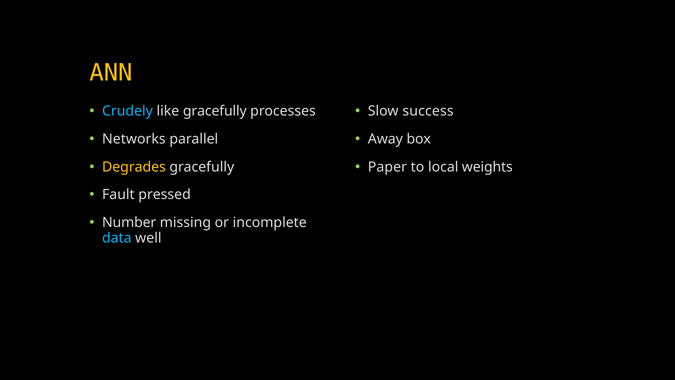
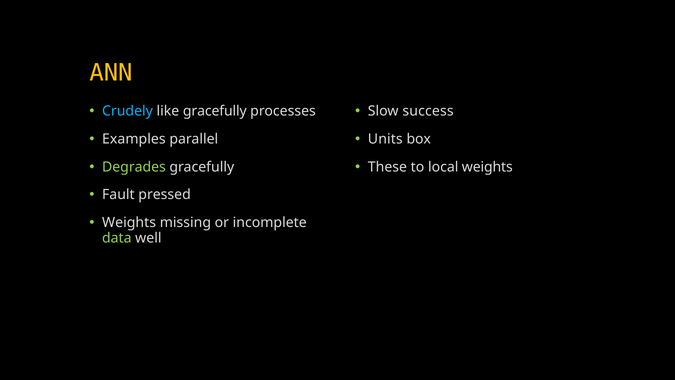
Networks: Networks -> Examples
Away: Away -> Units
Degrades colour: yellow -> light green
Paper: Paper -> These
Number at (129, 222): Number -> Weights
data colour: light blue -> light green
